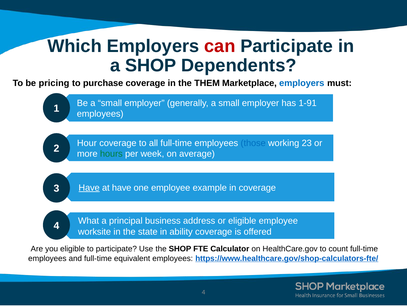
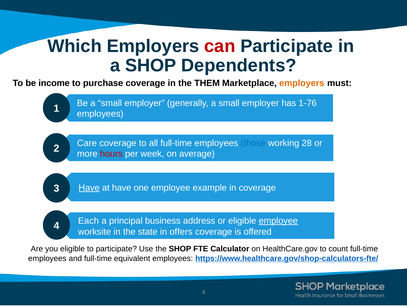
pricing: pricing -> income
employers at (302, 83) colour: blue -> orange
1-91: 1-91 -> 1-76
Hour: Hour -> Care
23: 23 -> 28
hours colour: green -> red
What: What -> Each
employee at (278, 220) underline: none -> present
ability: ability -> offers
